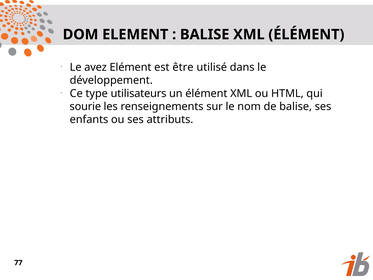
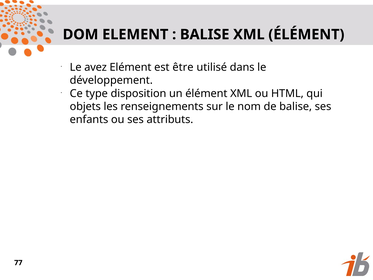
utilisateurs: utilisateurs -> disposition
sourie: sourie -> objets
